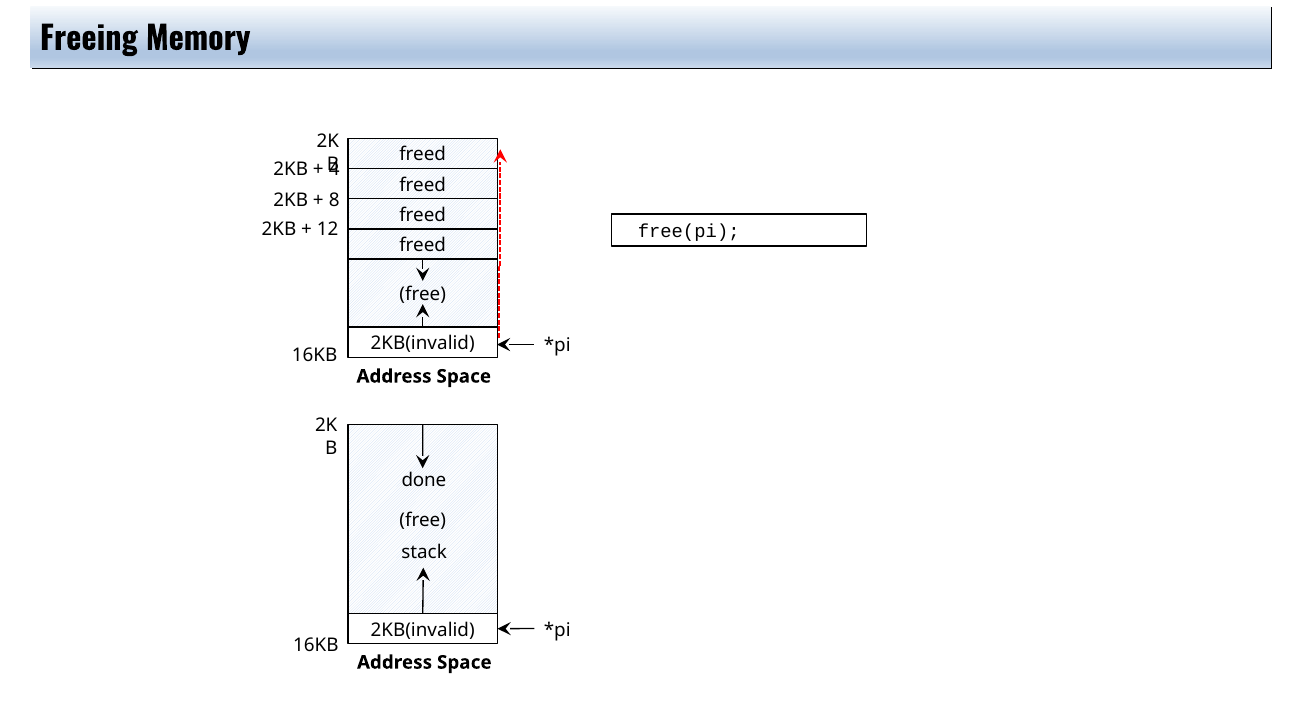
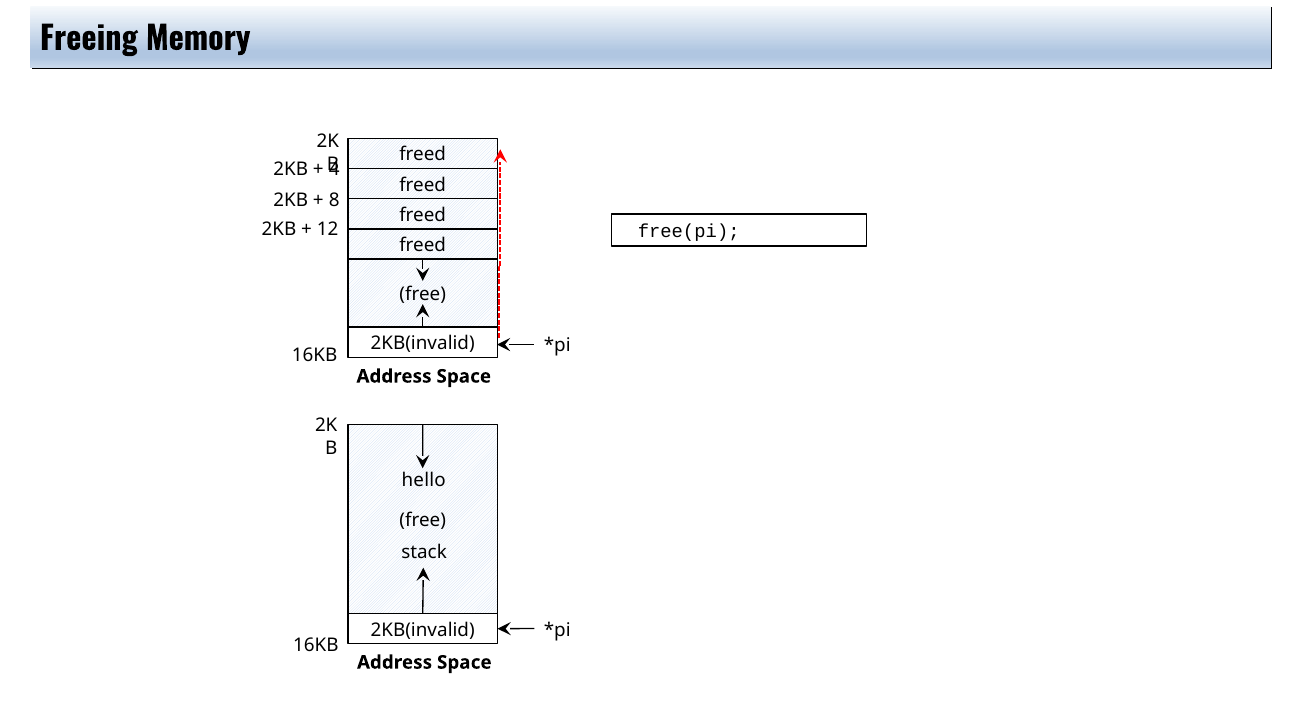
done: done -> hello
